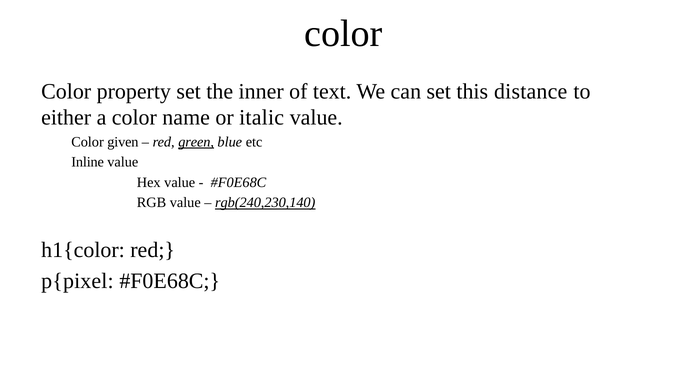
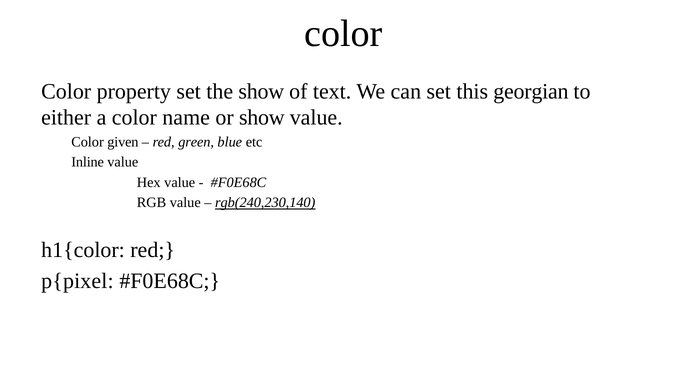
the inner: inner -> show
distance: distance -> georgian
or italic: italic -> show
green underline: present -> none
